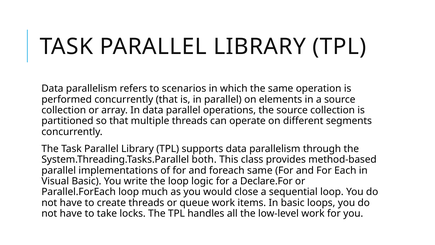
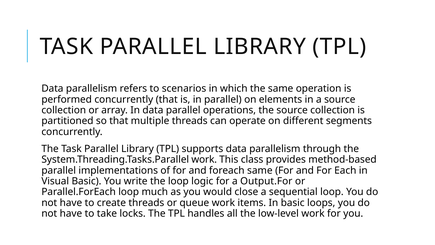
System.Threading.Tasks.Parallel both: both -> work
Declare.For: Declare.For -> Output.For
